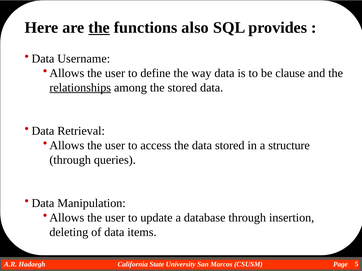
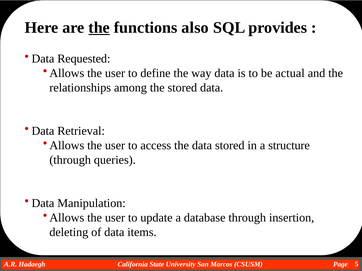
Username: Username -> Requested
clause: clause -> actual
relationships underline: present -> none
